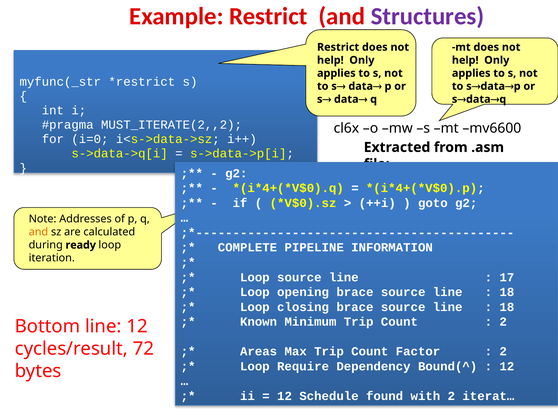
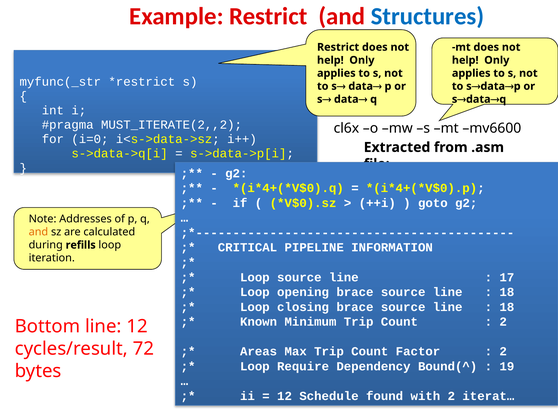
Structures colour: purple -> blue
ready: ready -> refills
COMPLETE: COMPLETE -> CRITICAL
12 at (507, 367): 12 -> 19
